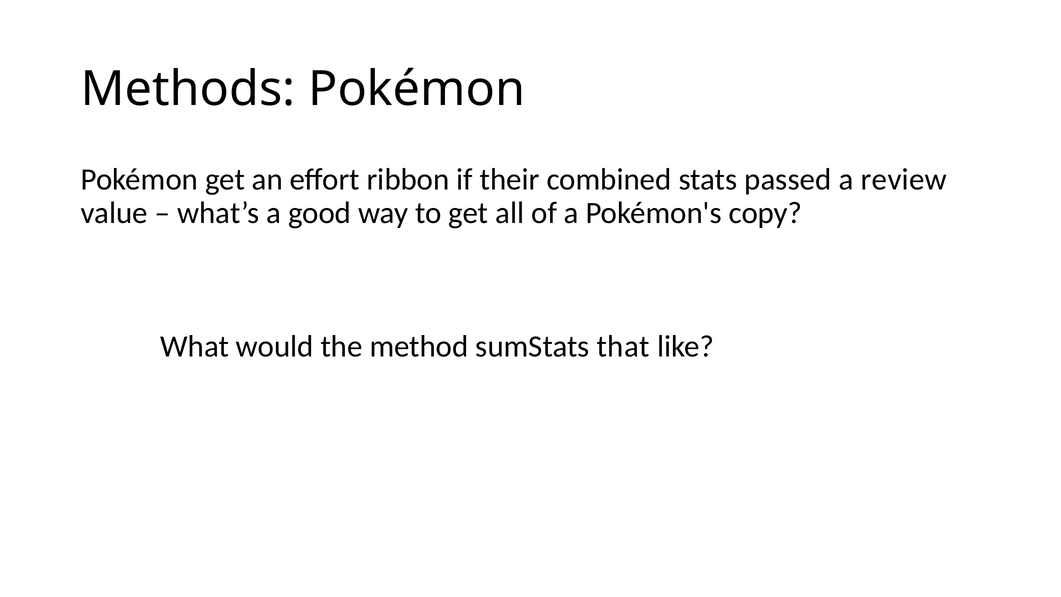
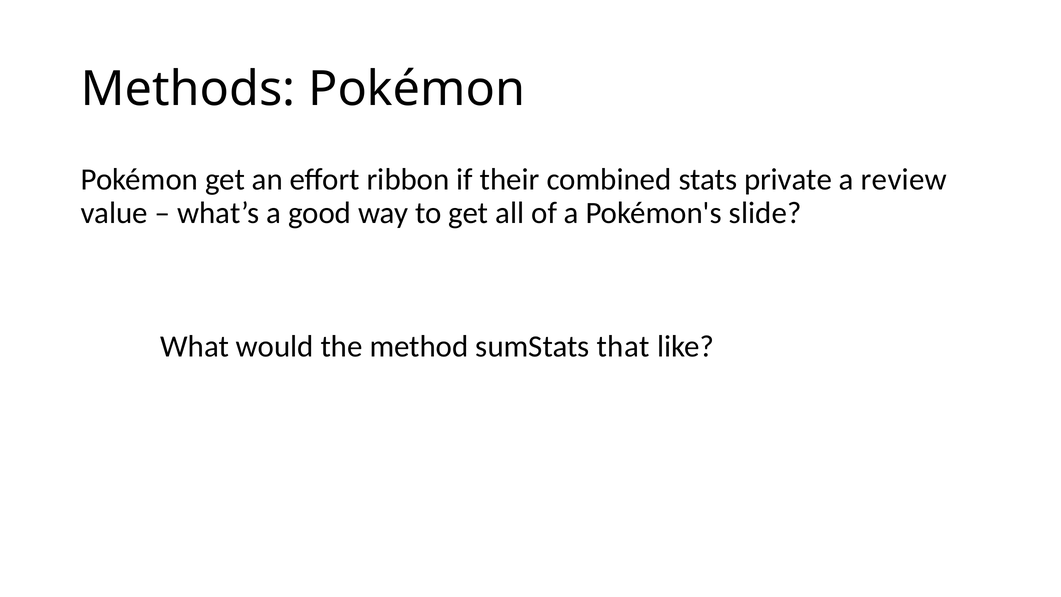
passed: passed -> private
copy: copy -> slide
